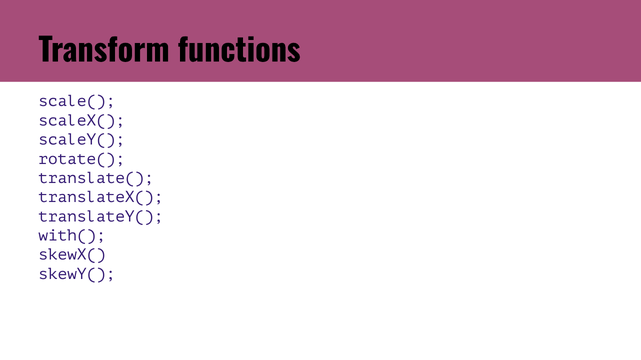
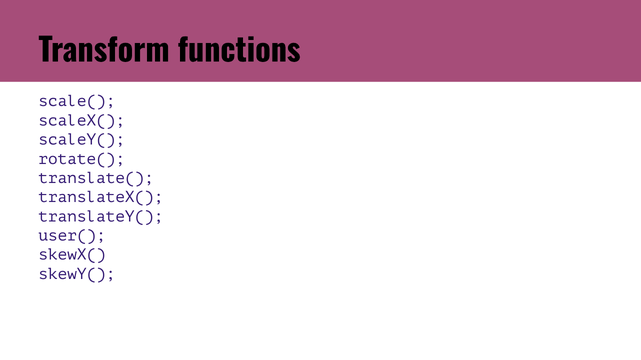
with(: with( -> user(
